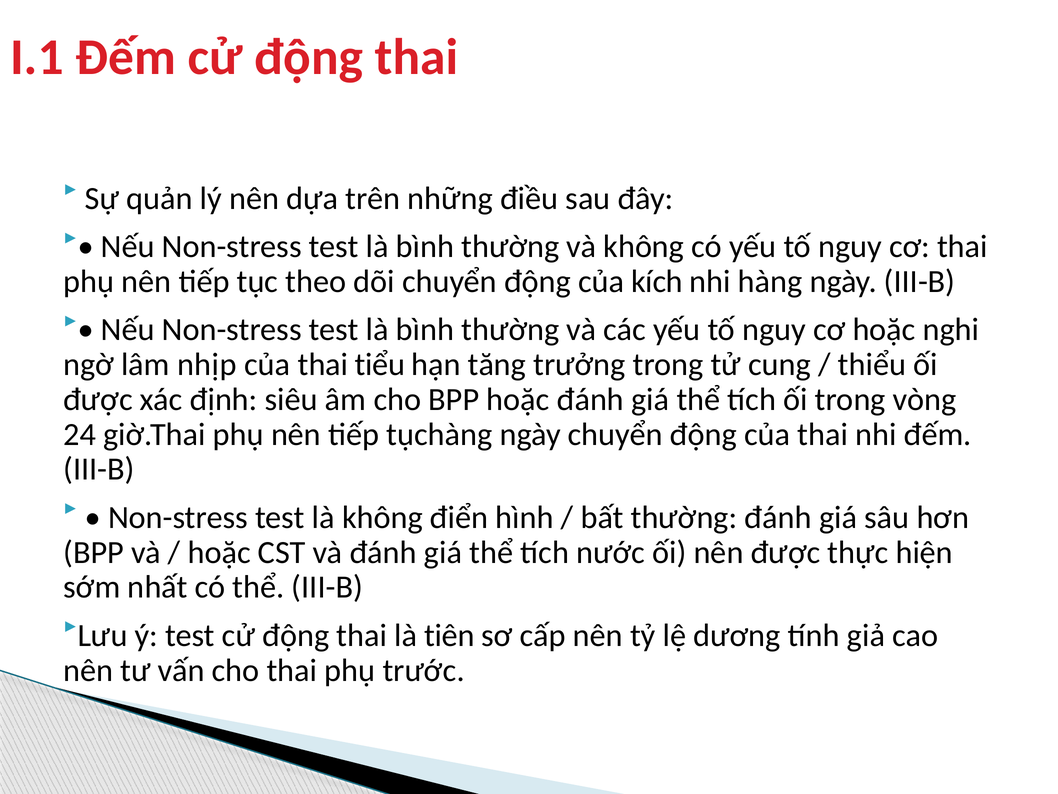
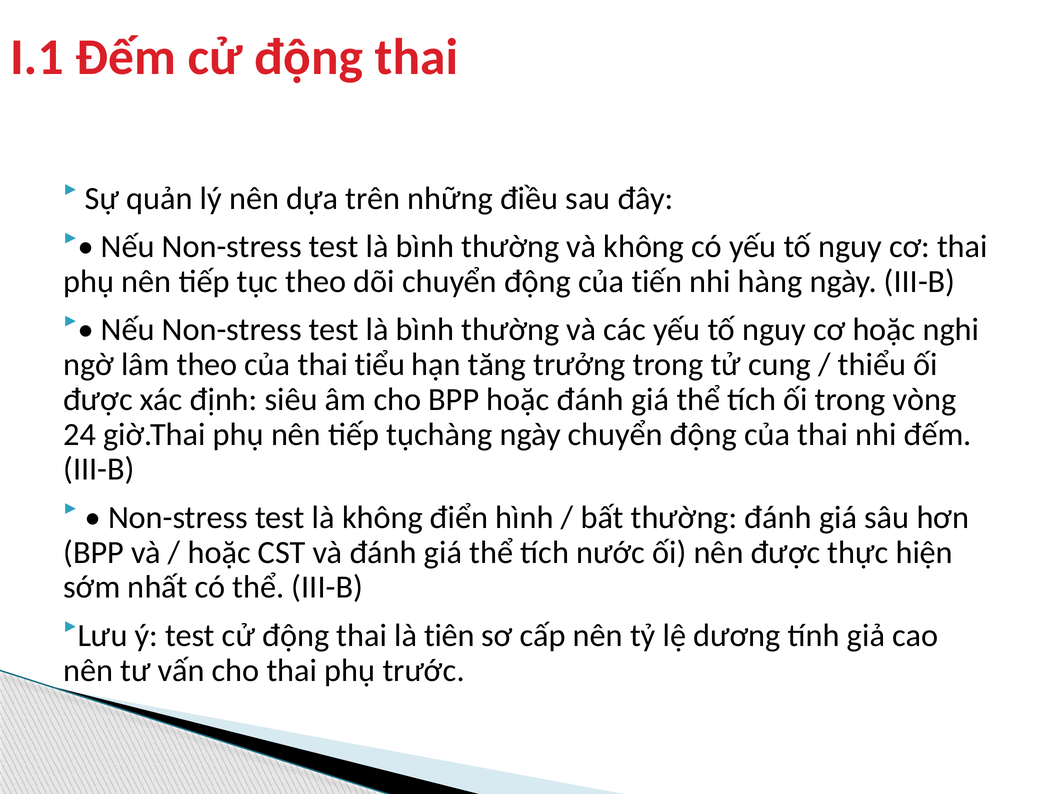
kích: kích -> tiến
lâm nhịp: nhịp -> theo
